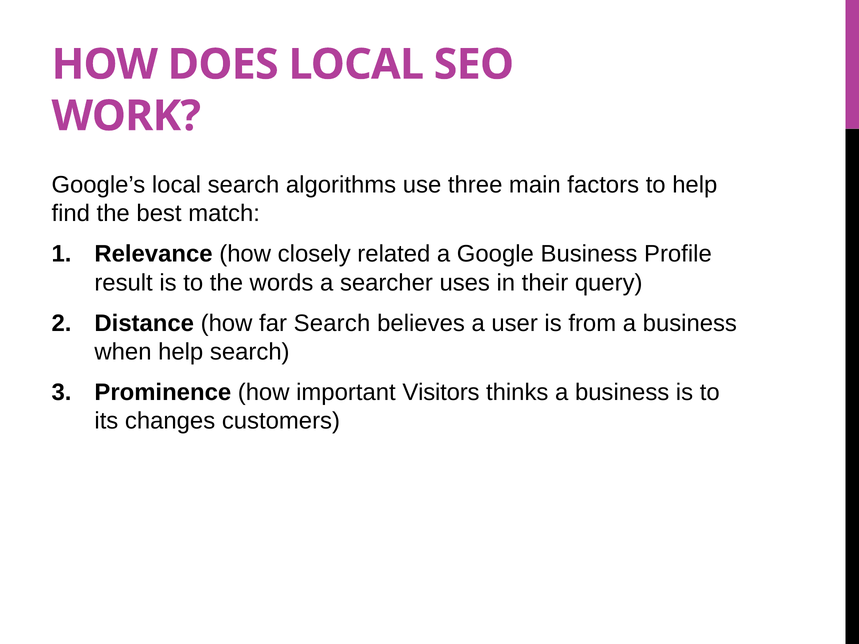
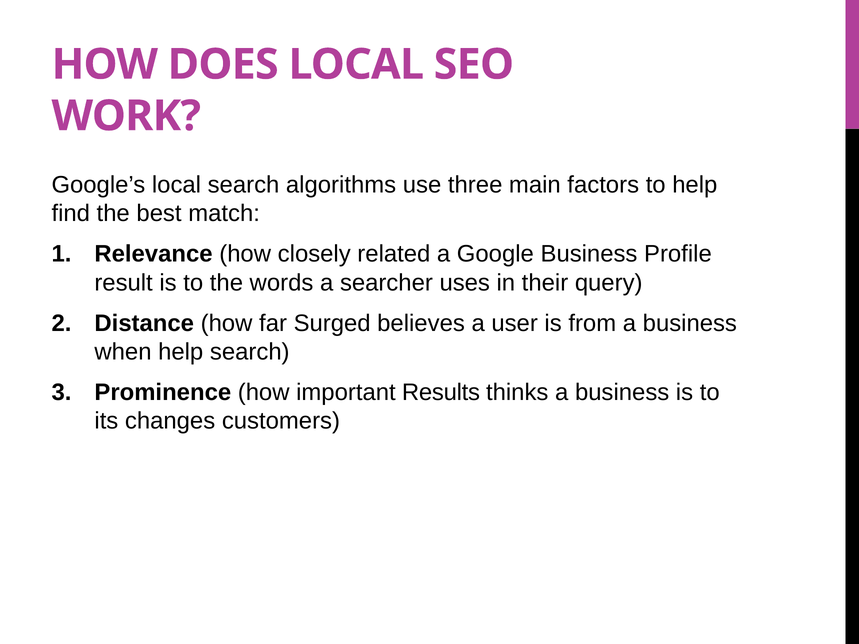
far Search: Search -> Surged
Visitors: Visitors -> Results
